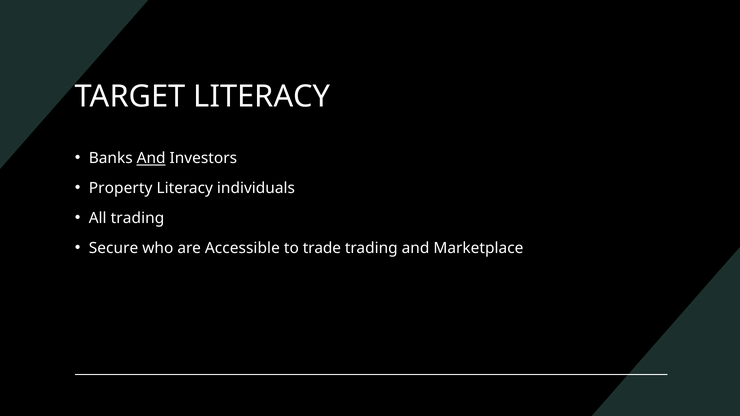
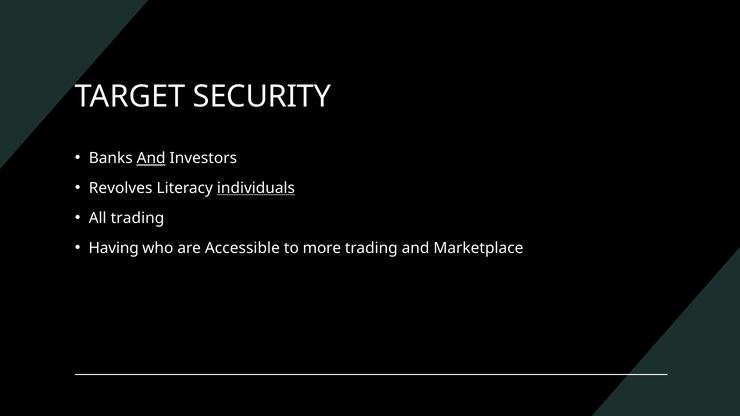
TARGET LITERACY: LITERACY -> SECURITY
Property: Property -> Revolves
individuals underline: none -> present
Secure: Secure -> Having
trade: trade -> more
